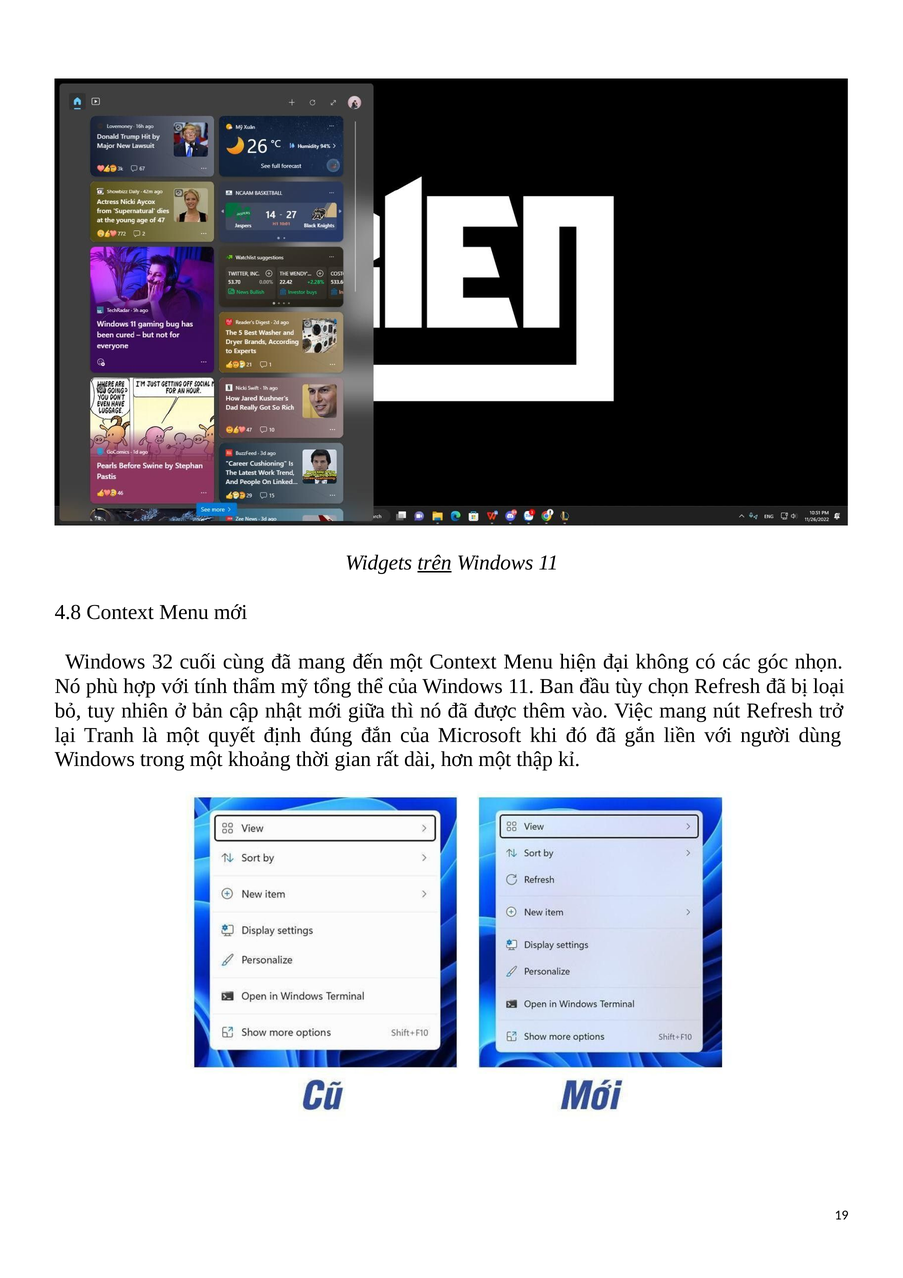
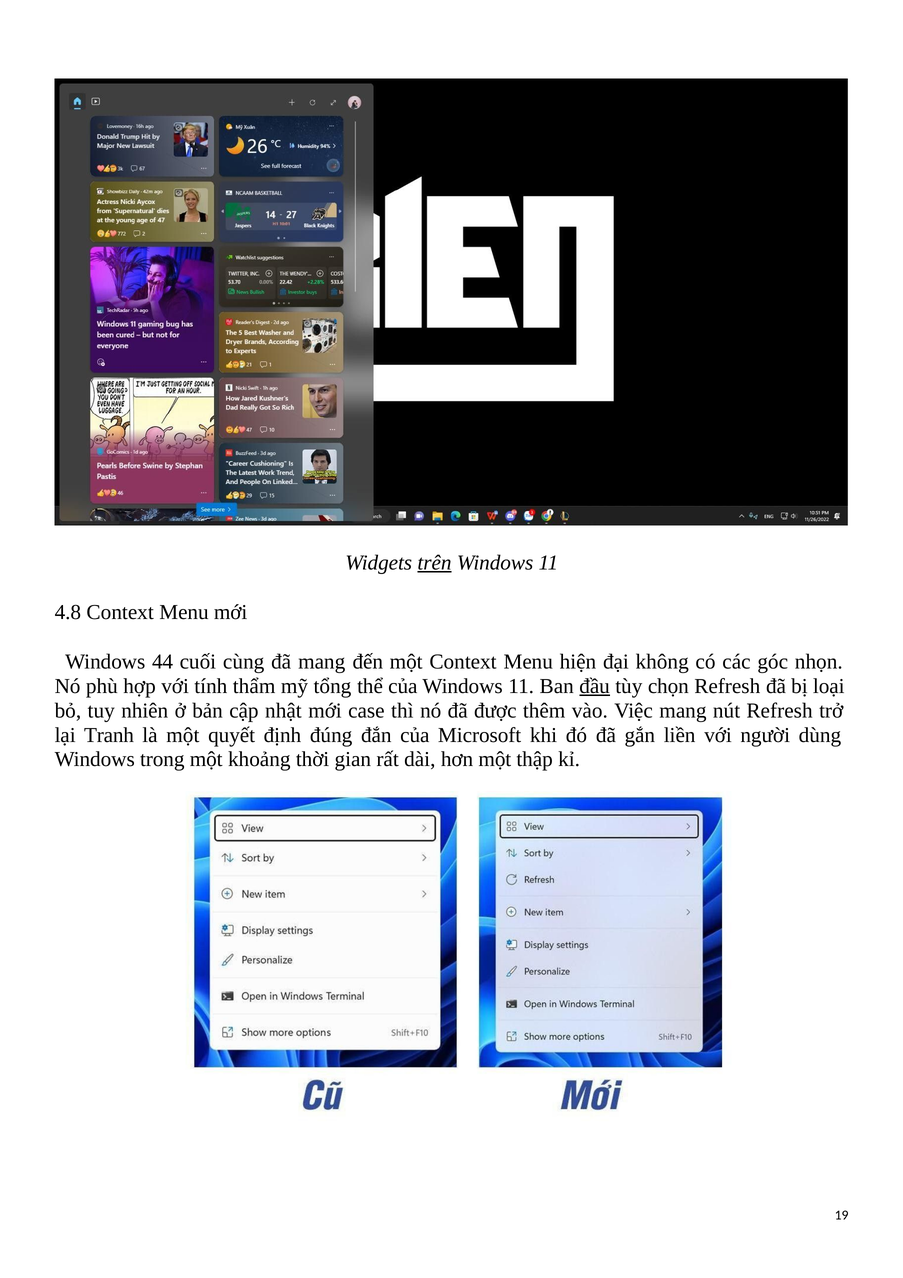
32: 32 -> 44
đầu underline: none -> present
giữa: giữa -> case
